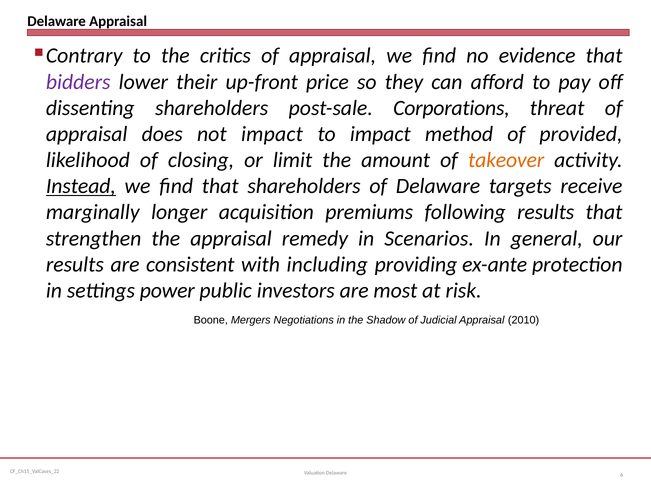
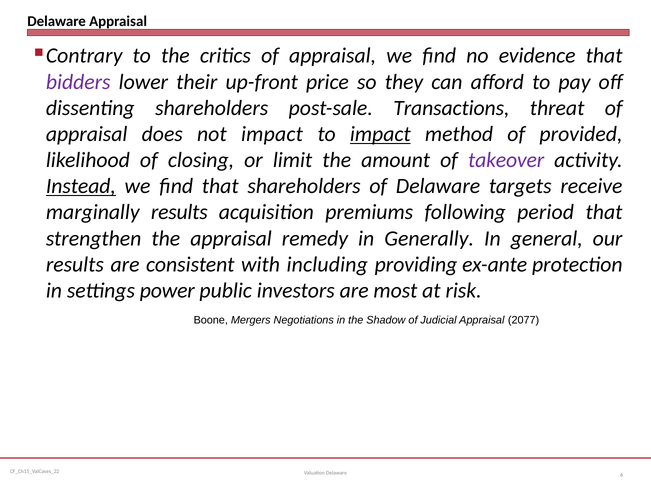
Corporations: Corporations -> Transactions
impact at (380, 134) underline: none -> present
takeover colour: orange -> purple
marginally longer: longer -> results
following results: results -> period
Scenarios: Scenarios -> Generally
2010: 2010 -> 2077
